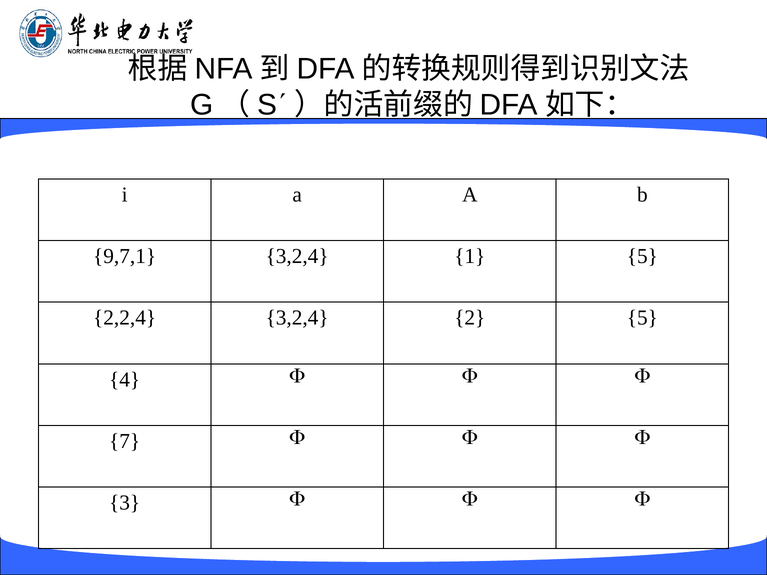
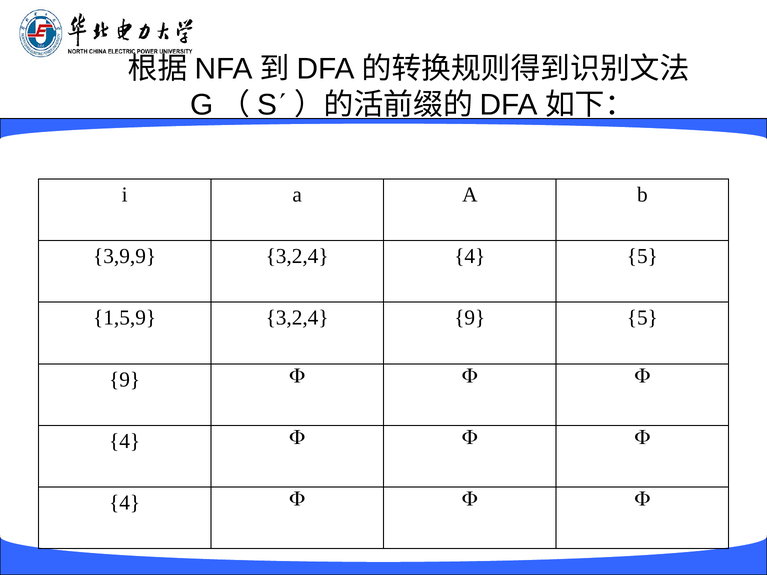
9,7,1: 9,7,1 -> 3,9,9
3,2,4 1: 1 -> 4
2,2,4: 2,2,4 -> 1,5,9
3,2,4 2: 2 -> 9
4 at (125, 380): 4 -> 9
7 at (125, 442): 7 -> 4
3 at (125, 503): 3 -> 4
